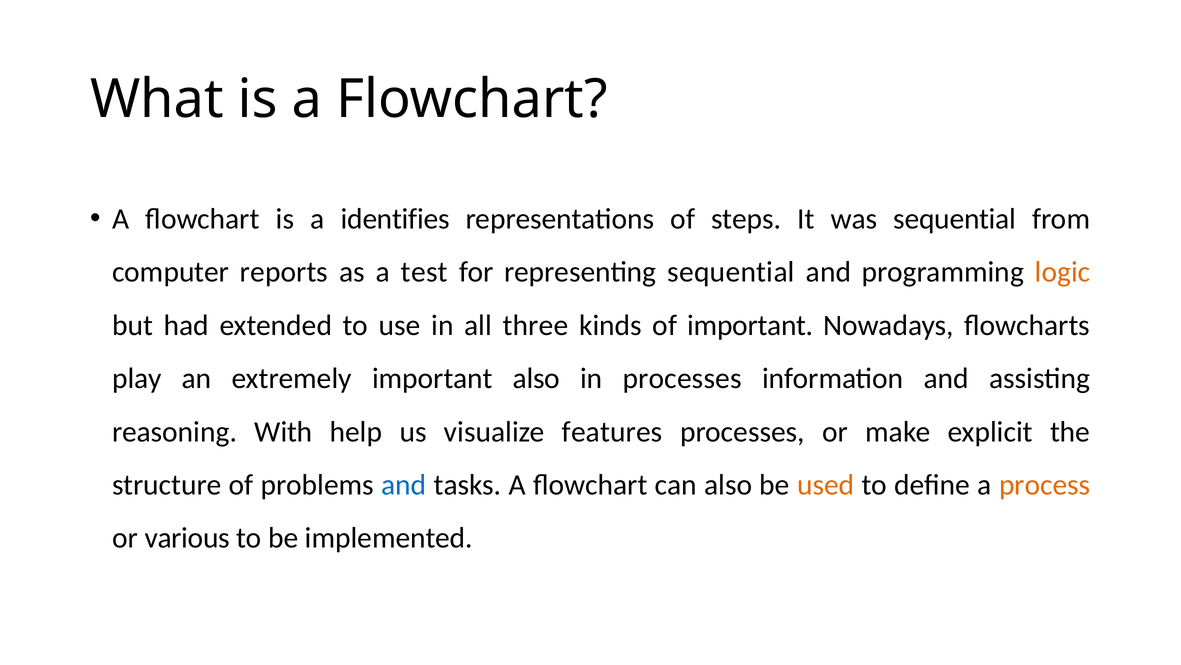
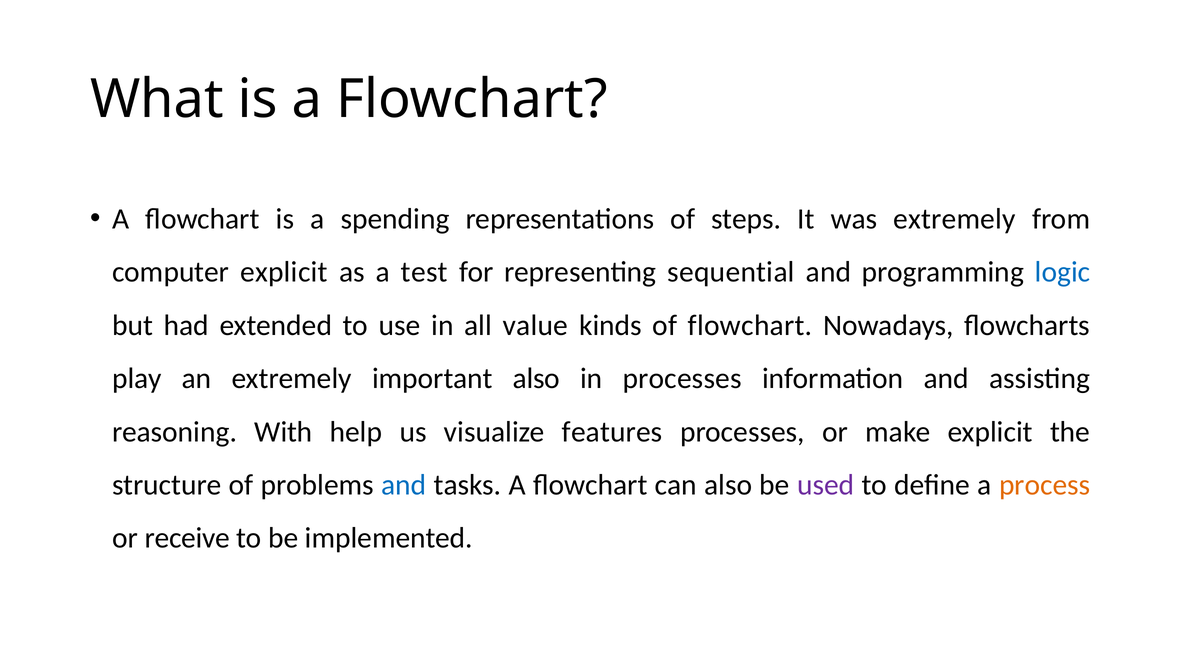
identifies: identifies -> spending
was sequential: sequential -> extremely
computer reports: reports -> explicit
logic colour: orange -> blue
three: three -> value
of important: important -> flowchart
used colour: orange -> purple
various: various -> receive
